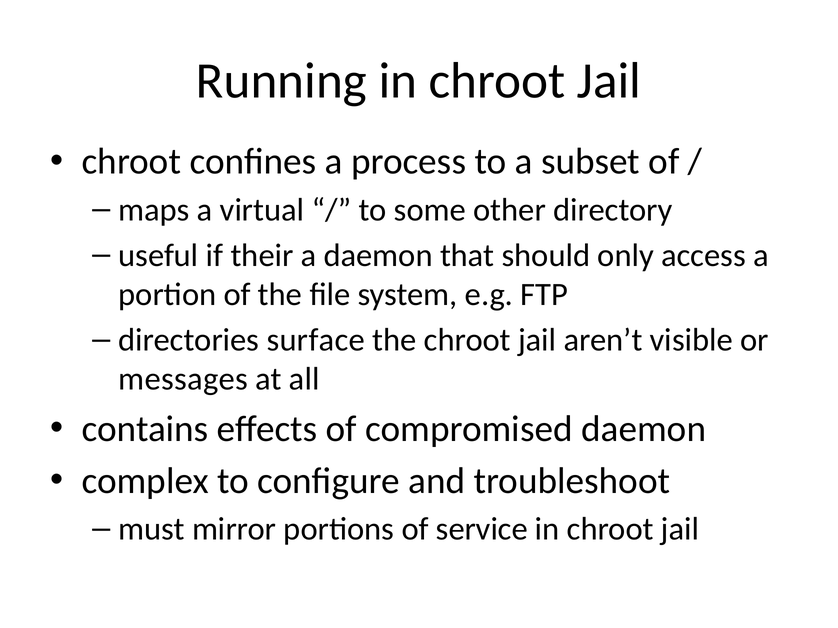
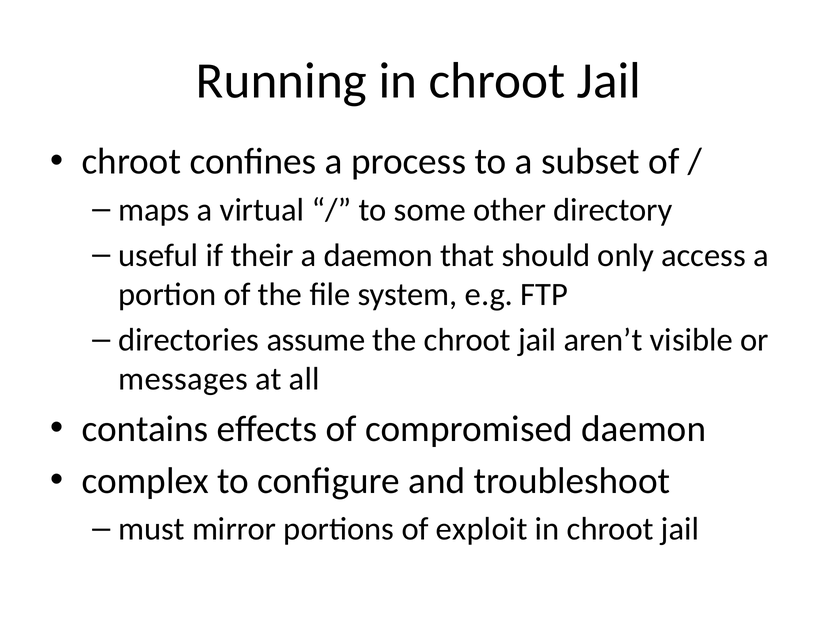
surface: surface -> assume
service: service -> exploit
